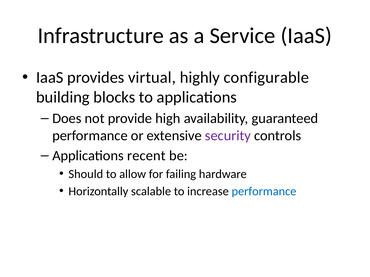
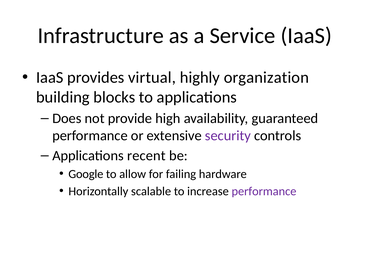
configurable: configurable -> organization
Should: Should -> Google
performance at (264, 192) colour: blue -> purple
